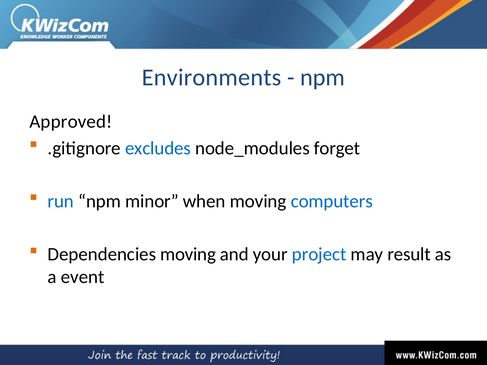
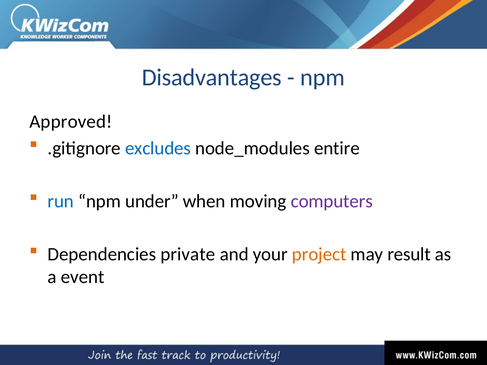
Environments: Environments -> Disadvantages
forget: forget -> entire
minor: minor -> under
computers colour: blue -> purple
Dependencies moving: moving -> private
project colour: blue -> orange
